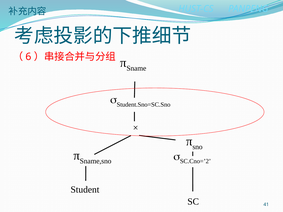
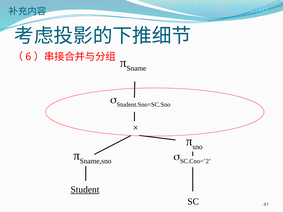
Student underline: none -> present
